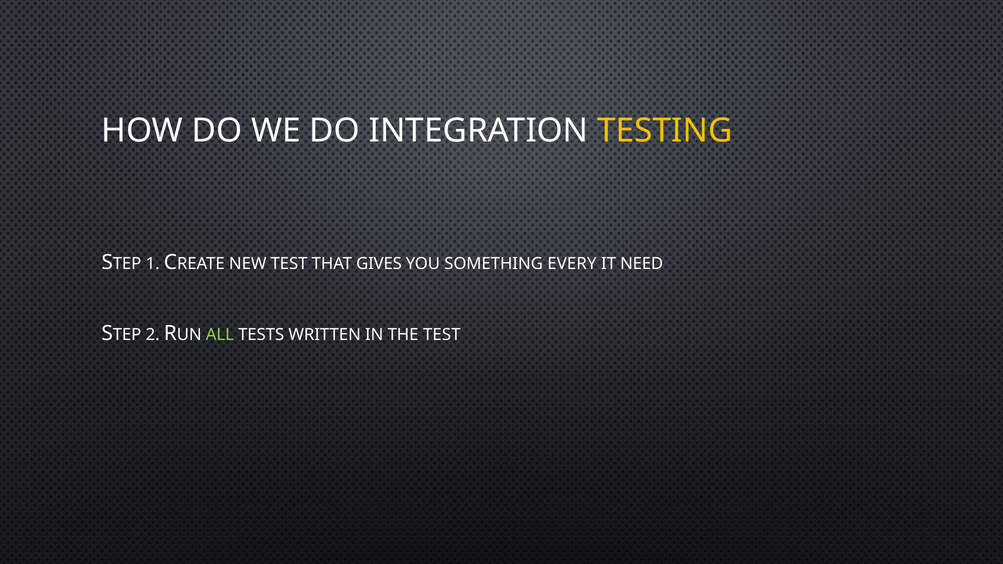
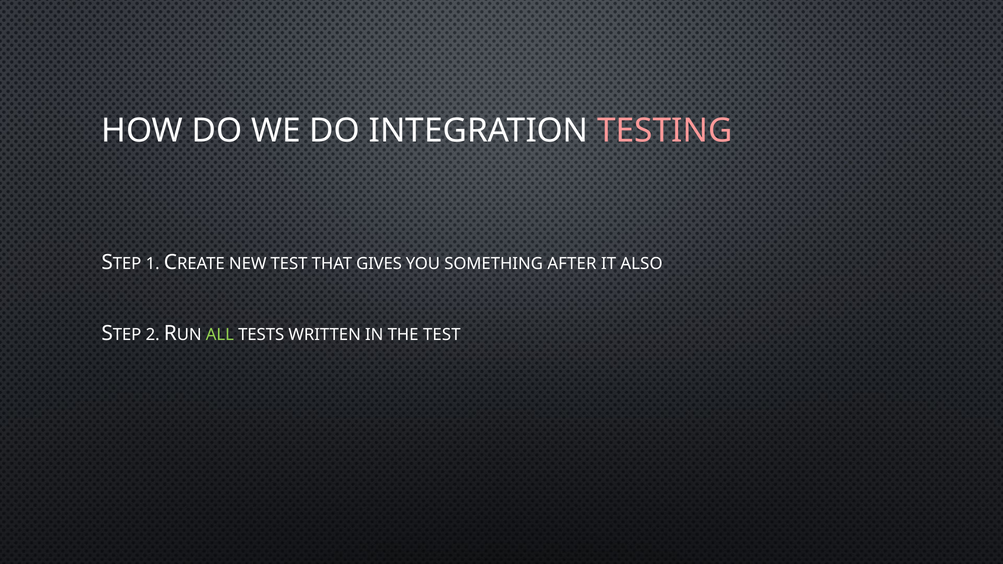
TESTING colour: yellow -> pink
EVERY: EVERY -> AFTER
NEED: NEED -> ALSO
